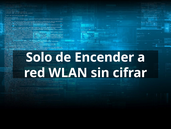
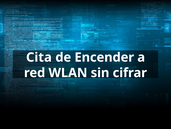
Solo: Solo -> Cita
